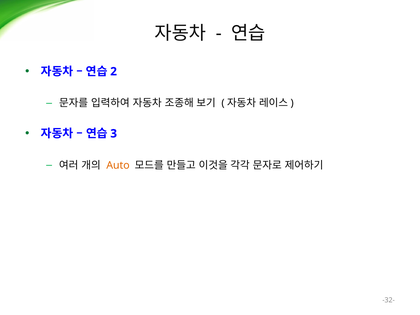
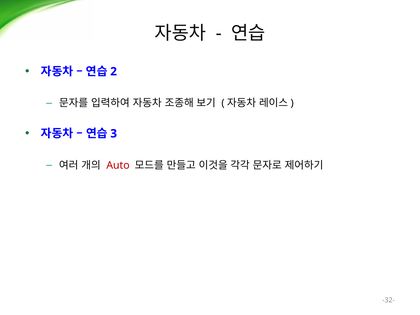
Auto colour: orange -> red
